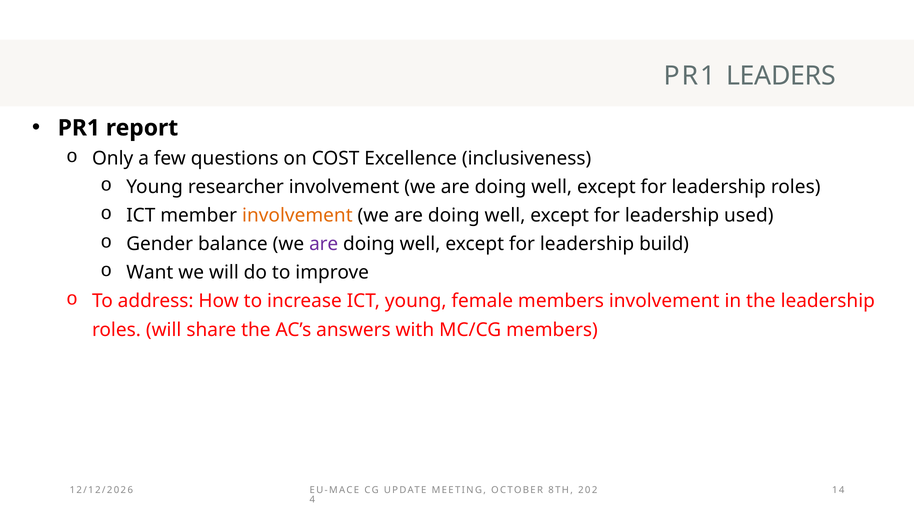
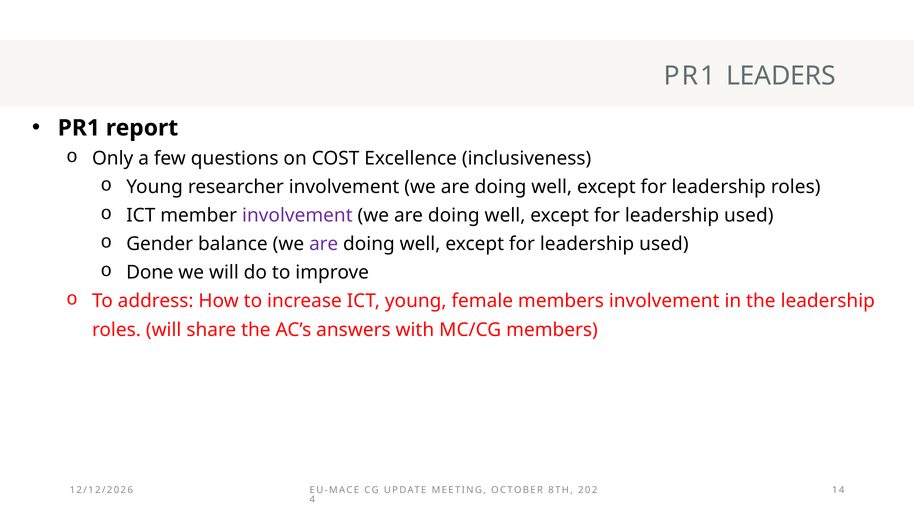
involvement at (297, 216) colour: orange -> purple
build at (664, 244): build -> used
Want: Want -> Done
